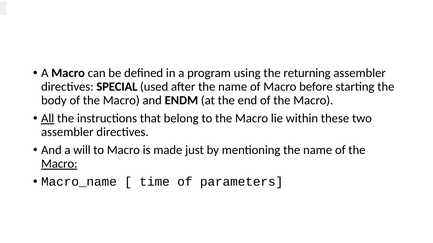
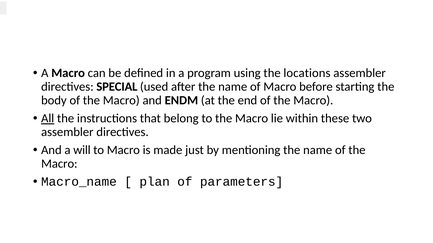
returning: returning -> locations
Macro at (59, 164) underline: present -> none
time: time -> plan
